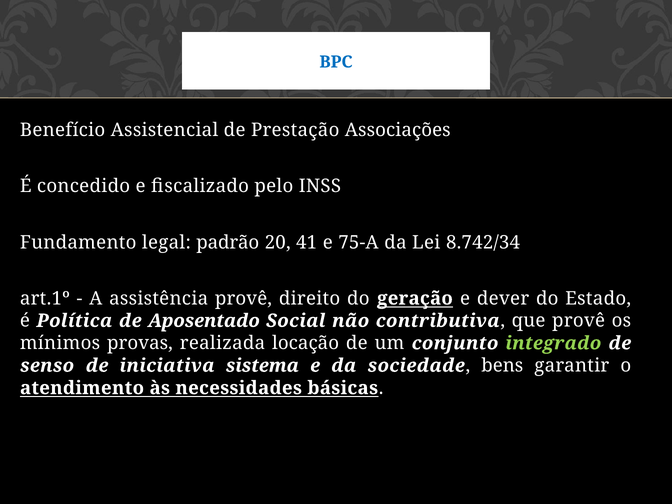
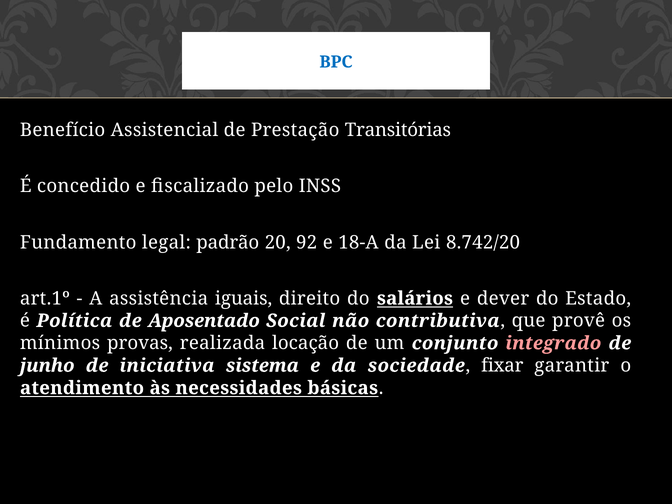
Associações: Associações -> Transitórias
41: 41 -> 92
75-A: 75-A -> 18-A
8.742/34: 8.742/34 -> 8.742/20
assistência provê: provê -> iguais
geração: geração -> salários
integrado colour: light green -> pink
senso: senso -> junho
bens: bens -> fixar
